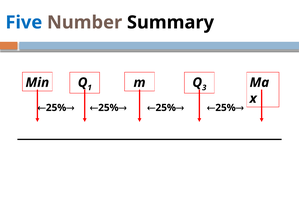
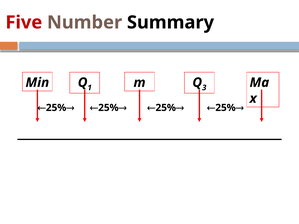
Five colour: blue -> red
